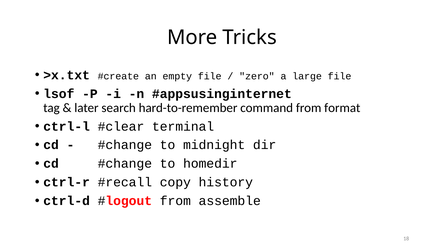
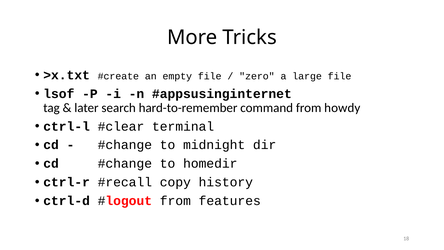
format: format -> howdy
assemble: assemble -> features
